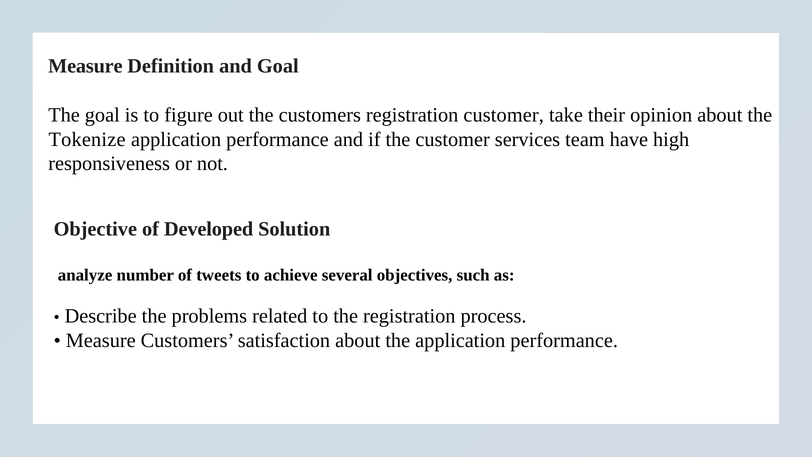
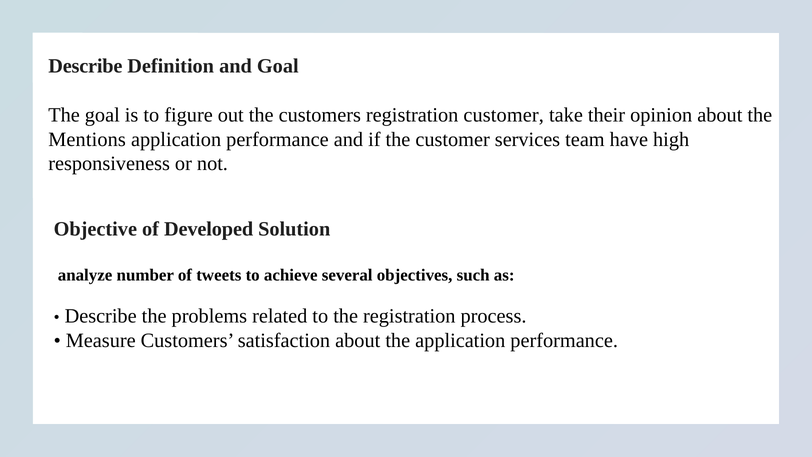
Measure at (85, 66): Measure -> Describe
Tokenize: Tokenize -> Mentions
